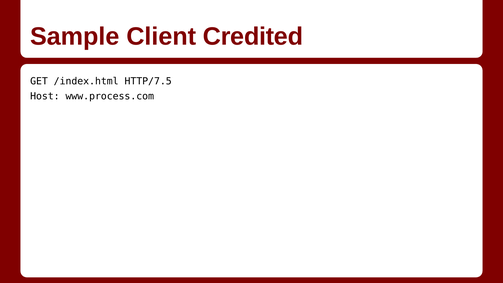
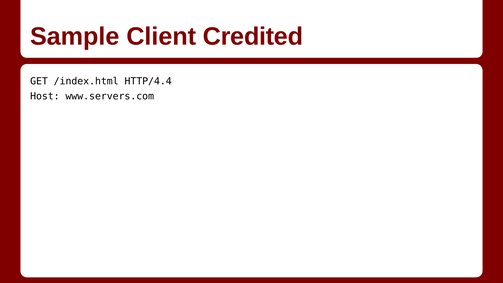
HTTP/7.5: HTTP/7.5 -> HTTP/4.4
www.process.com: www.process.com -> www.servers.com
